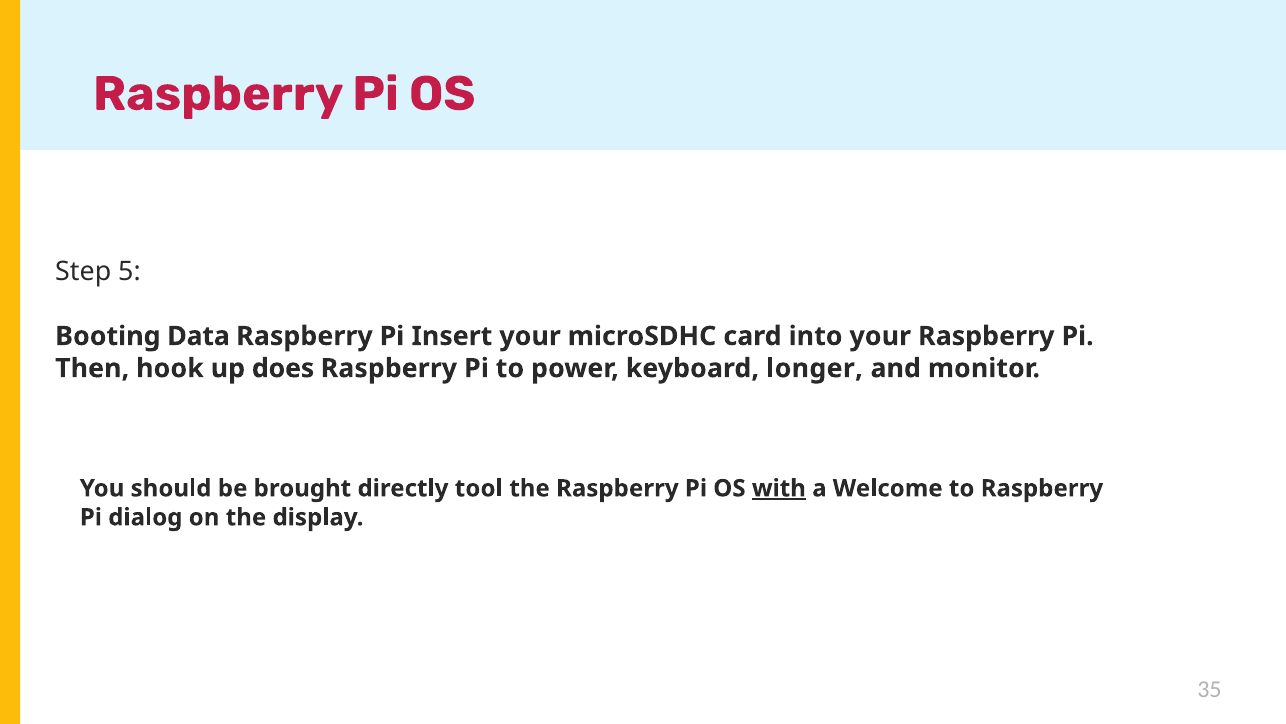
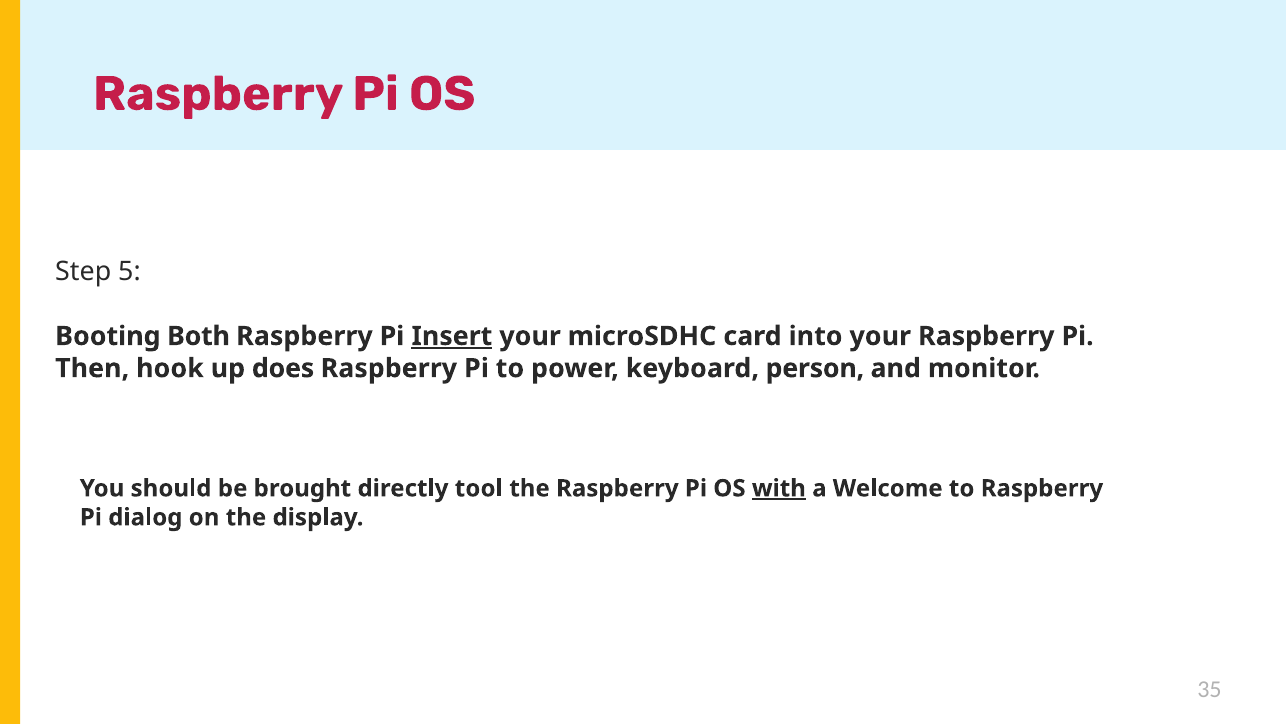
Data: Data -> Both
Insert underline: none -> present
longer: longer -> person
